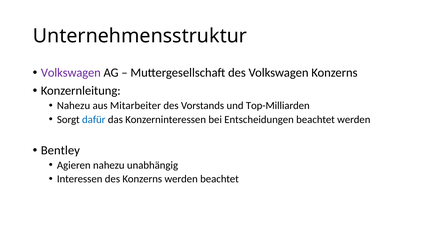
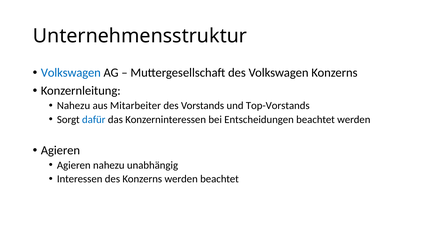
Volkswagen at (71, 73) colour: purple -> blue
Top-Milliarden: Top-Milliarden -> Top-Vorstands
Bentley at (60, 150): Bentley -> Agieren
